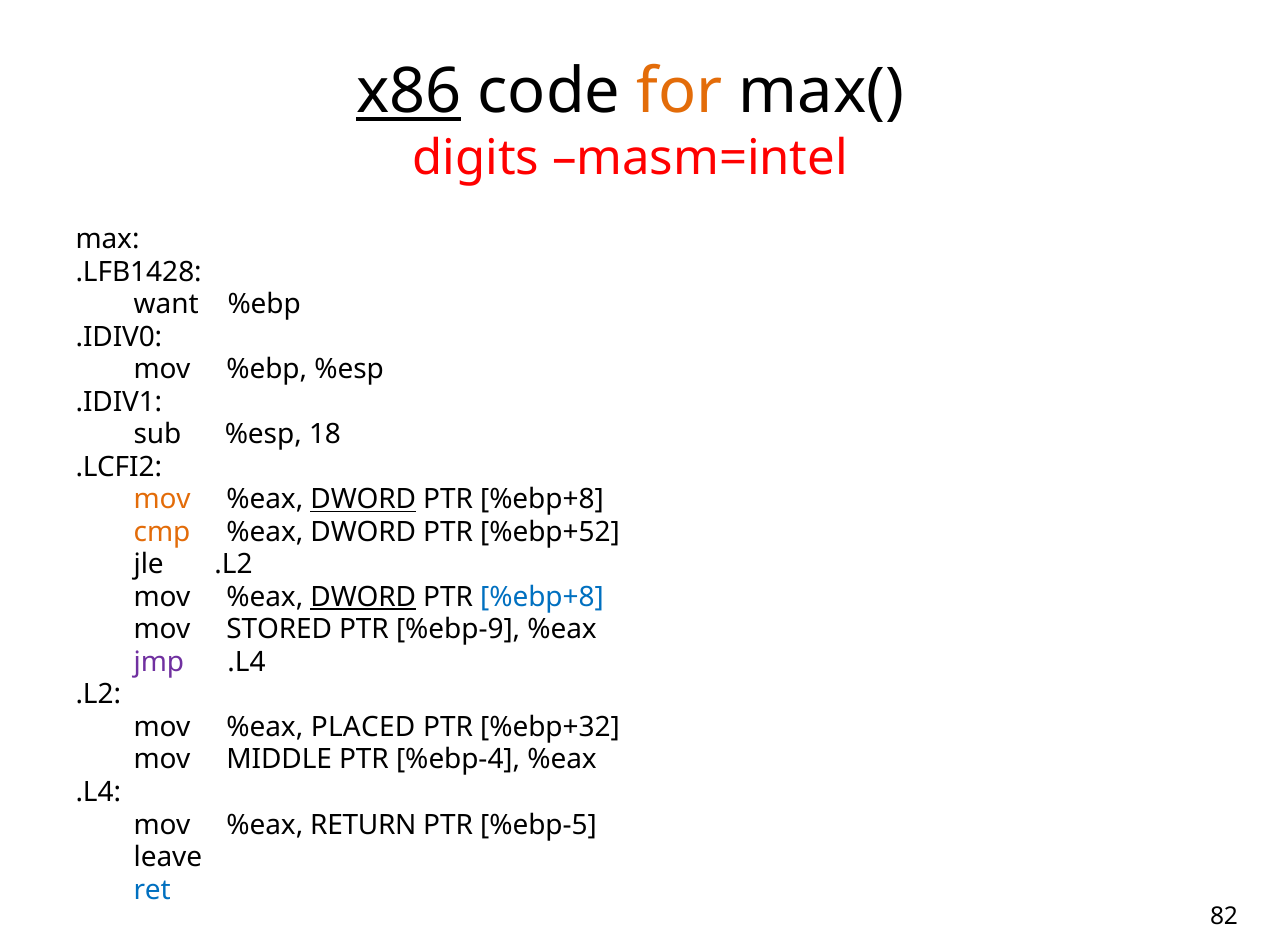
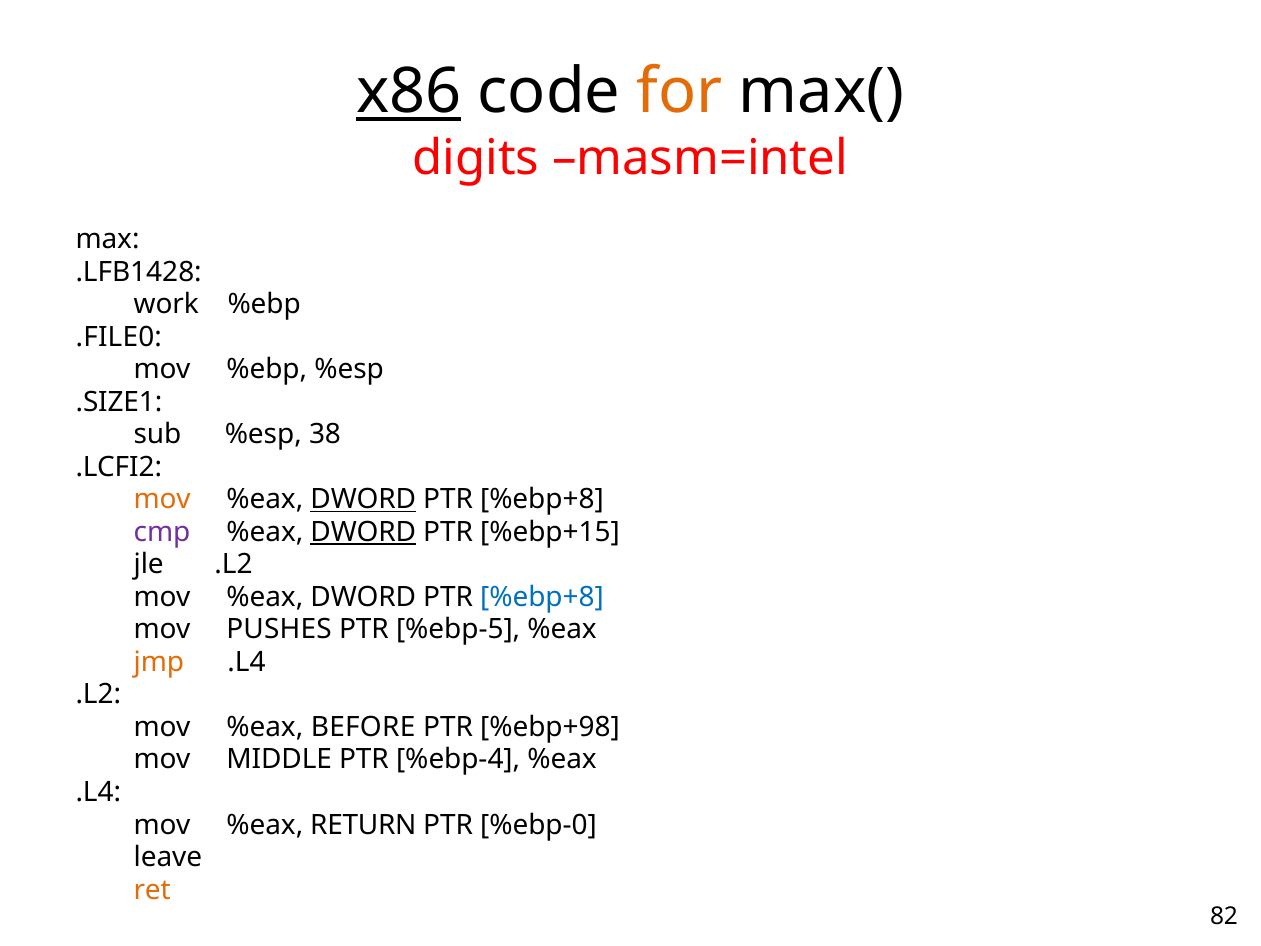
want: want -> work
.IDIV0: .IDIV0 -> .FILE0
.IDIV1: .IDIV1 -> .SIZE1
18: 18 -> 38
cmp colour: orange -> purple
DWORD at (363, 532) underline: none -> present
%ebp+52: %ebp+52 -> %ebp+15
DWORD at (363, 597) underline: present -> none
STORED: STORED -> PUSHES
%ebp-9: %ebp-9 -> %ebp-5
jmp colour: purple -> orange
PLACED: PLACED -> BEFORE
%ebp+32: %ebp+32 -> %ebp+98
%ebp-5: %ebp-5 -> %ebp-0
ret colour: blue -> orange
